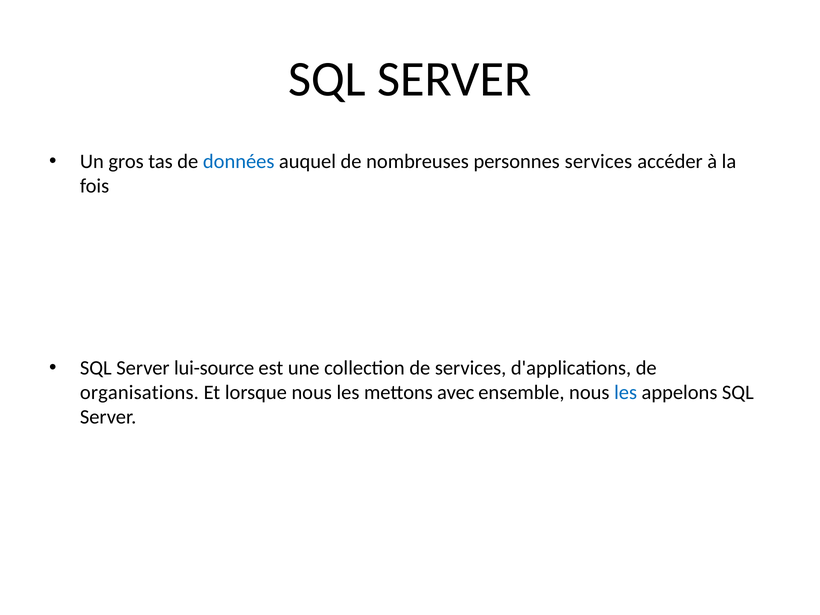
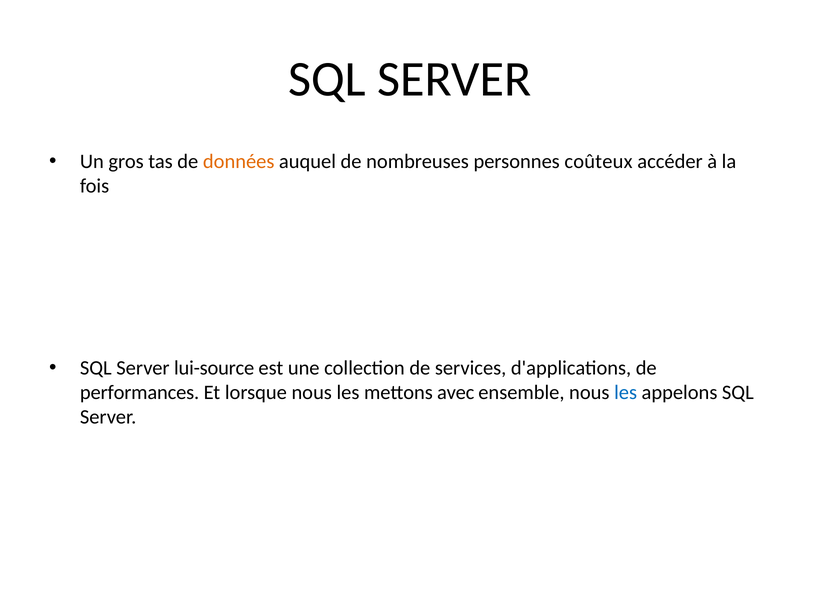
données colour: blue -> orange
personnes services: services -> coûteux
organisations: organisations -> performances
